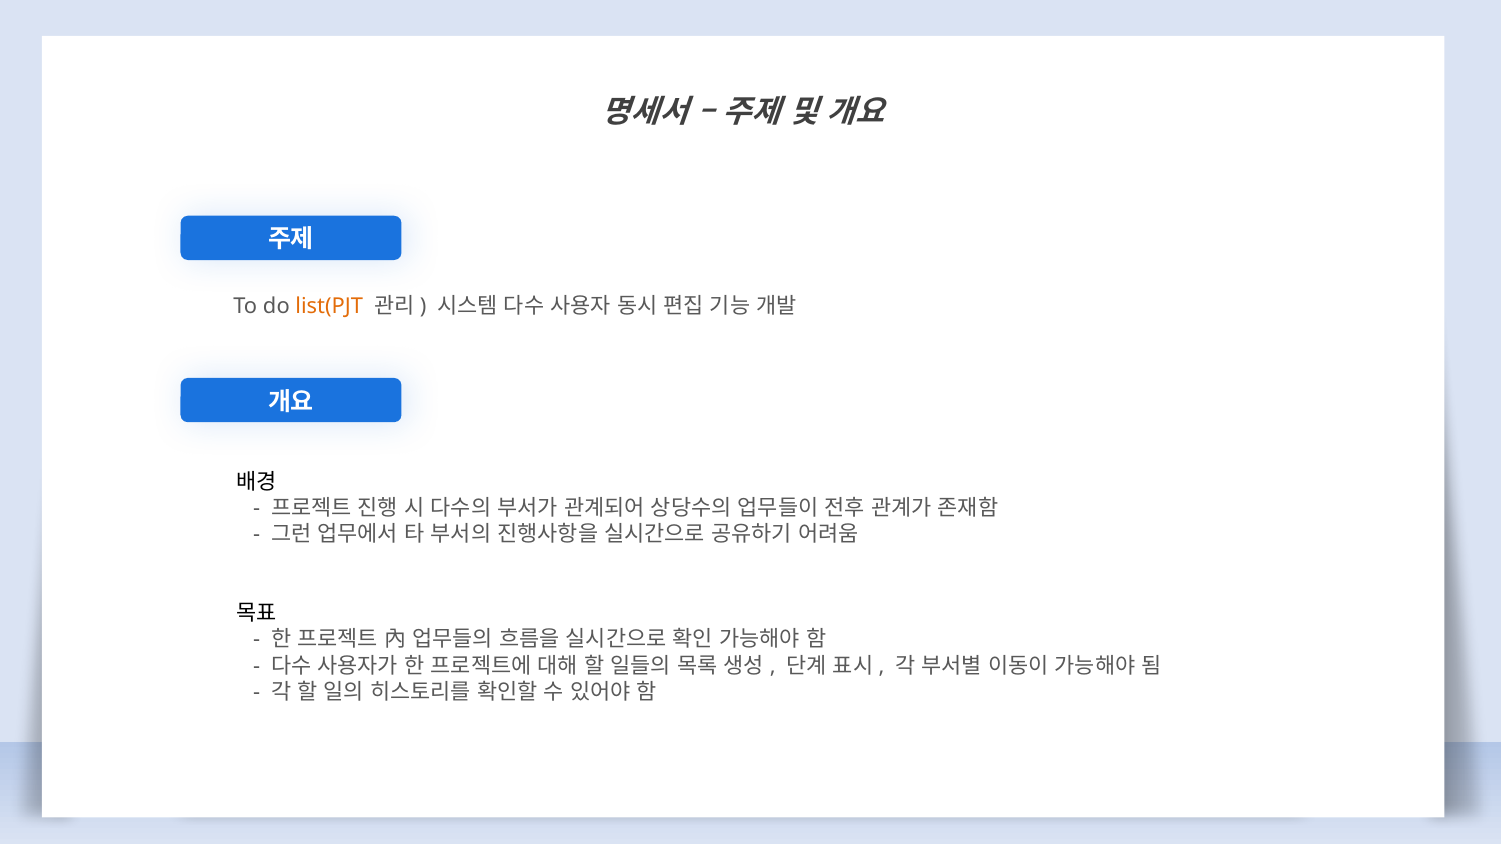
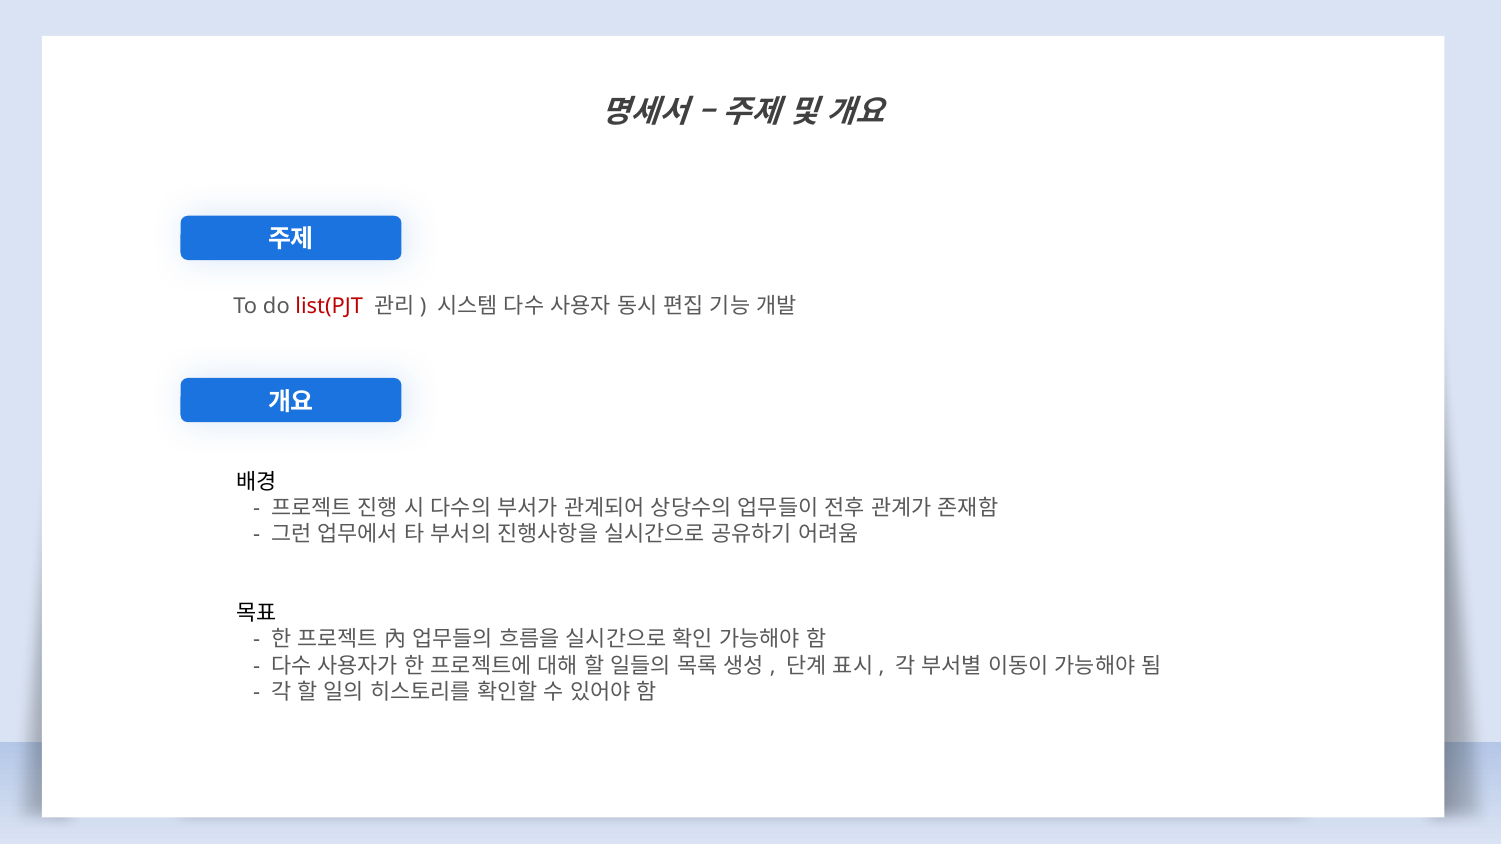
list(PJT colour: orange -> red
